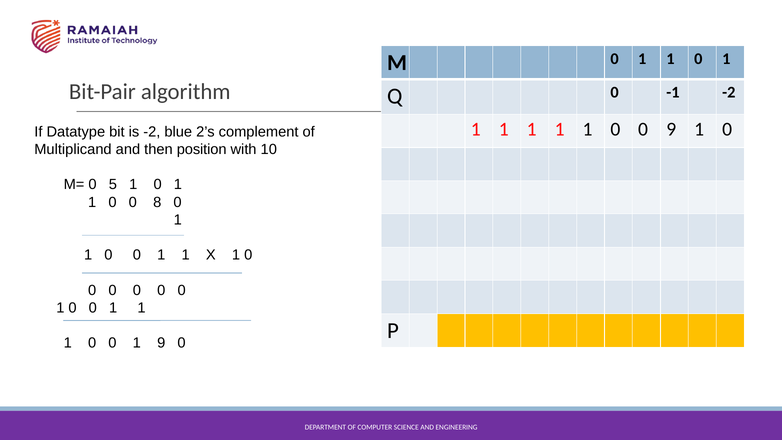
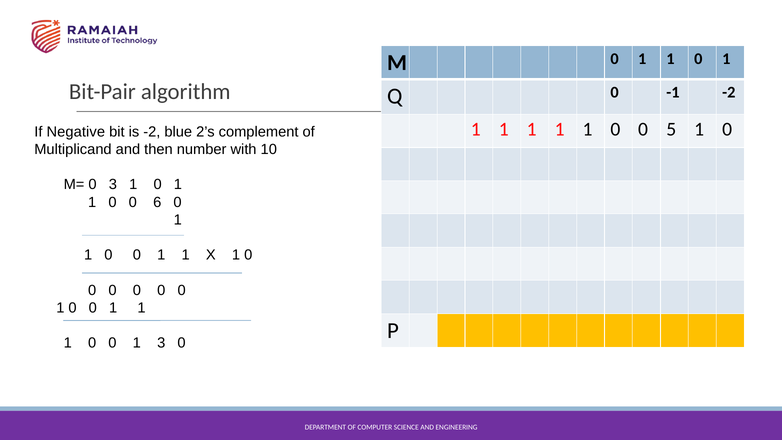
0 9: 9 -> 5
Datatype: Datatype -> Negative
position: position -> number
0 5: 5 -> 3
8: 8 -> 6
1 9: 9 -> 3
